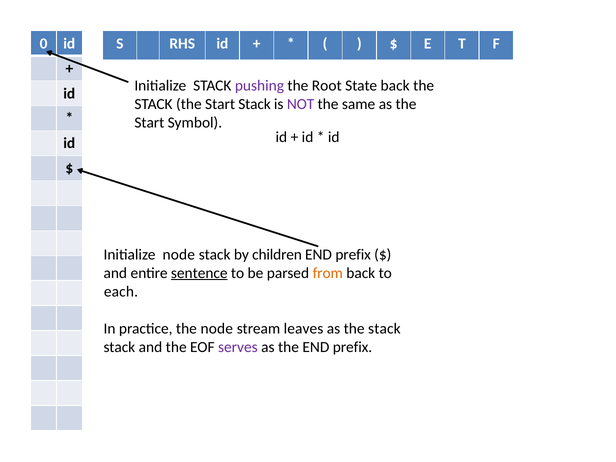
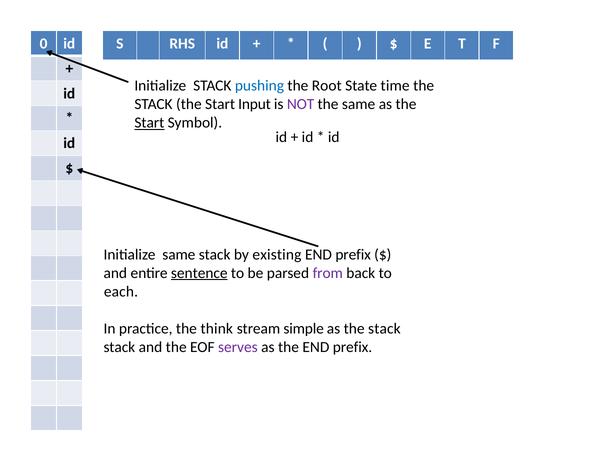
pushing colour: purple -> blue
State back: back -> time
Start Stack: Stack -> Input
Start at (149, 123) underline: none -> present
Initialize node: node -> same
children: children -> existing
from colour: orange -> purple
the node: node -> think
leaves: leaves -> simple
